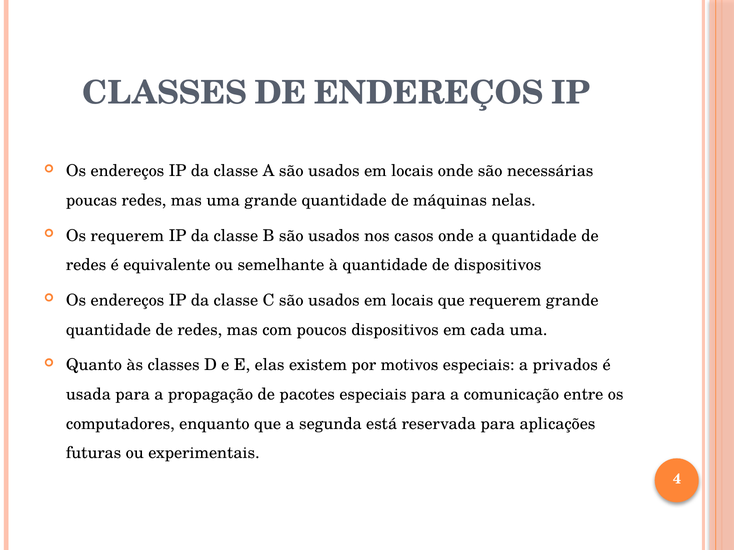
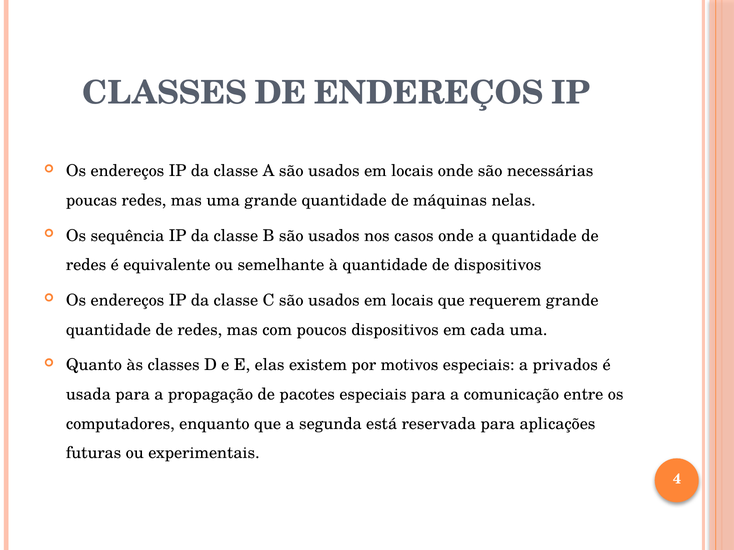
Os requerem: requerem -> sequência
